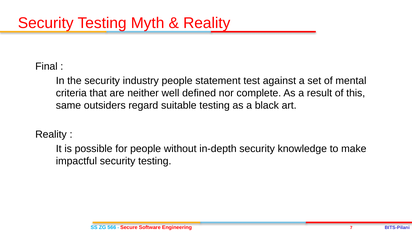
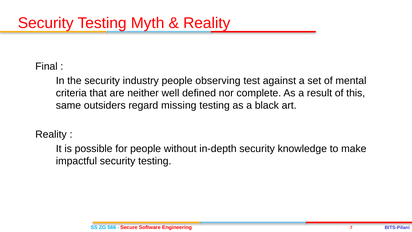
statement: statement -> observing
suitable: suitable -> missing
